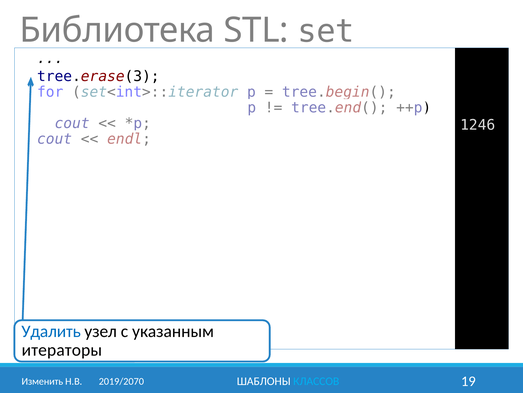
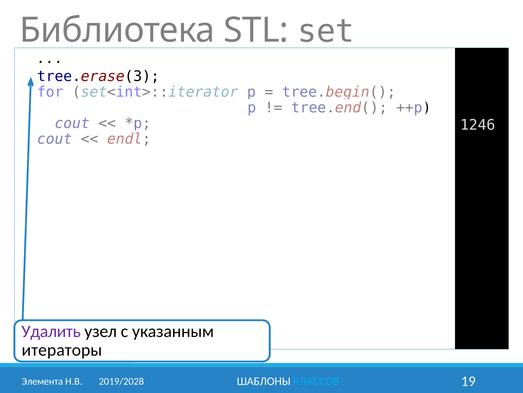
Удалить colour: blue -> purple
Изменить: Изменить -> Элемента
2019/2070: 2019/2070 -> 2019/2028
